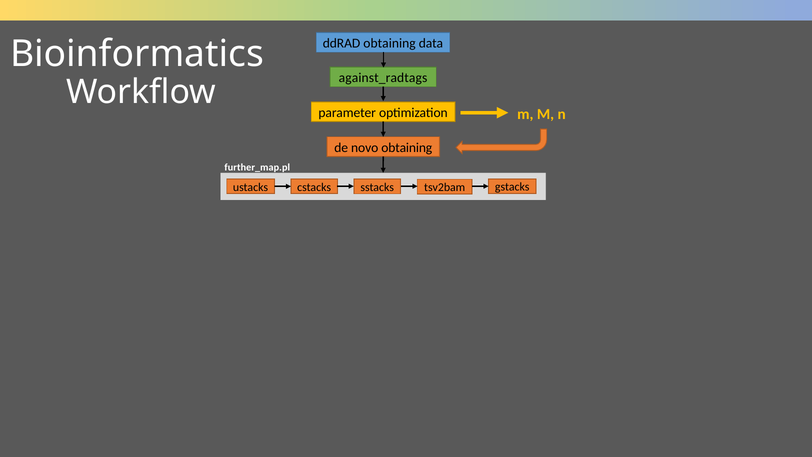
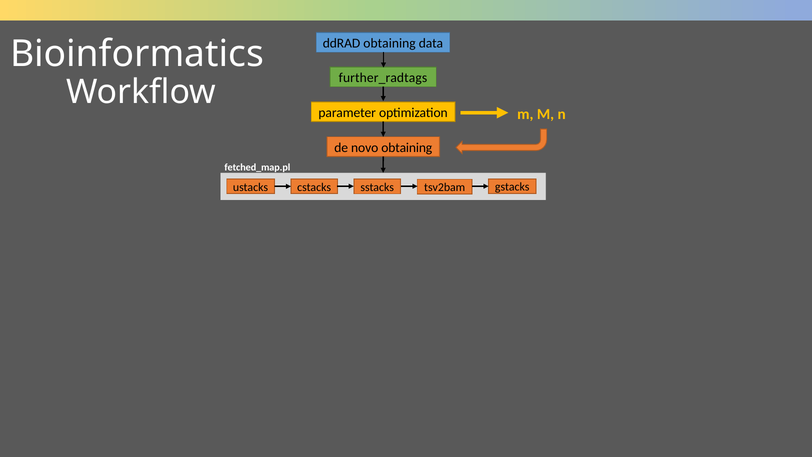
against_radtags: against_radtags -> further_radtags
further_map.pl: further_map.pl -> fetched_map.pl
